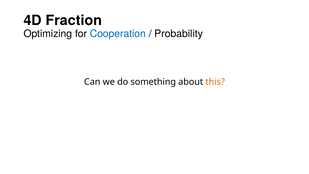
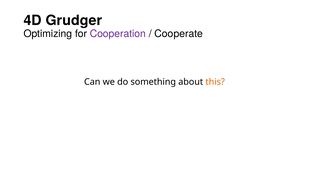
Fraction: Fraction -> Grudger
Cooperation colour: blue -> purple
Probability: Probability -> Cooperate
